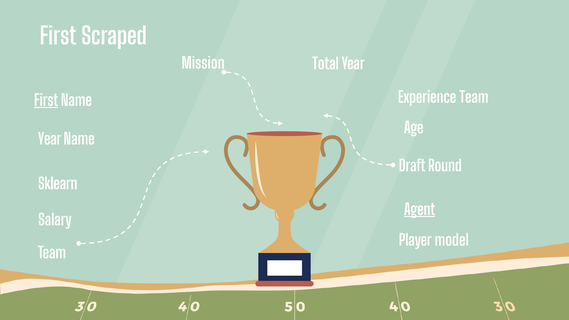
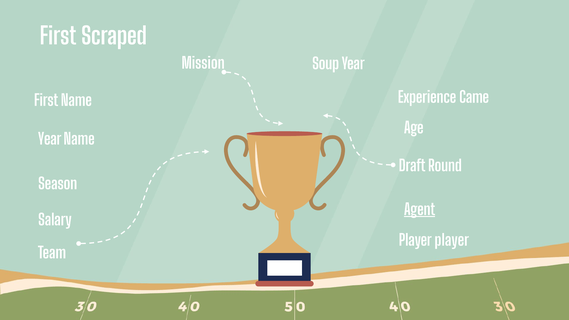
Total: Total -> Soup
Experience Team: Team -> Came
First at (46, 101) underline: present -> none
Sklearn: Sklearn -> Season
Player model: model -> player
